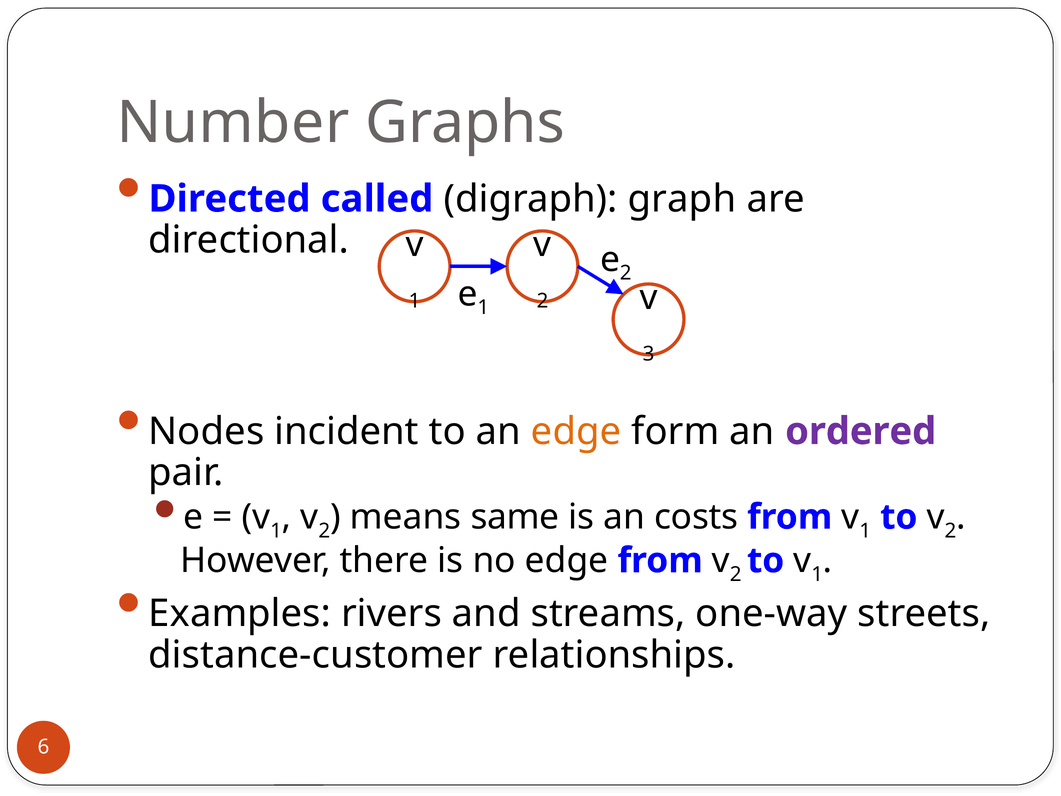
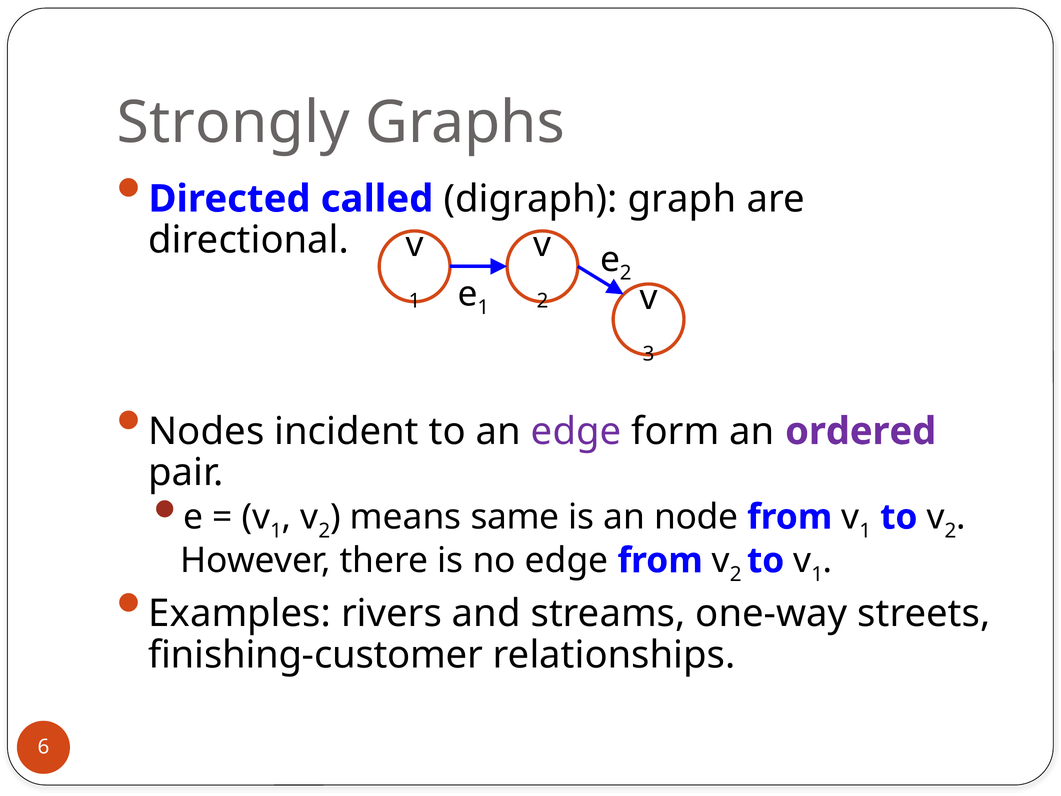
Number: Number -> Strongly
edge at (576, 431) colour: orange -> purple
costs: costs -> node
distance-customer: distance-customer -> finishing-customer
